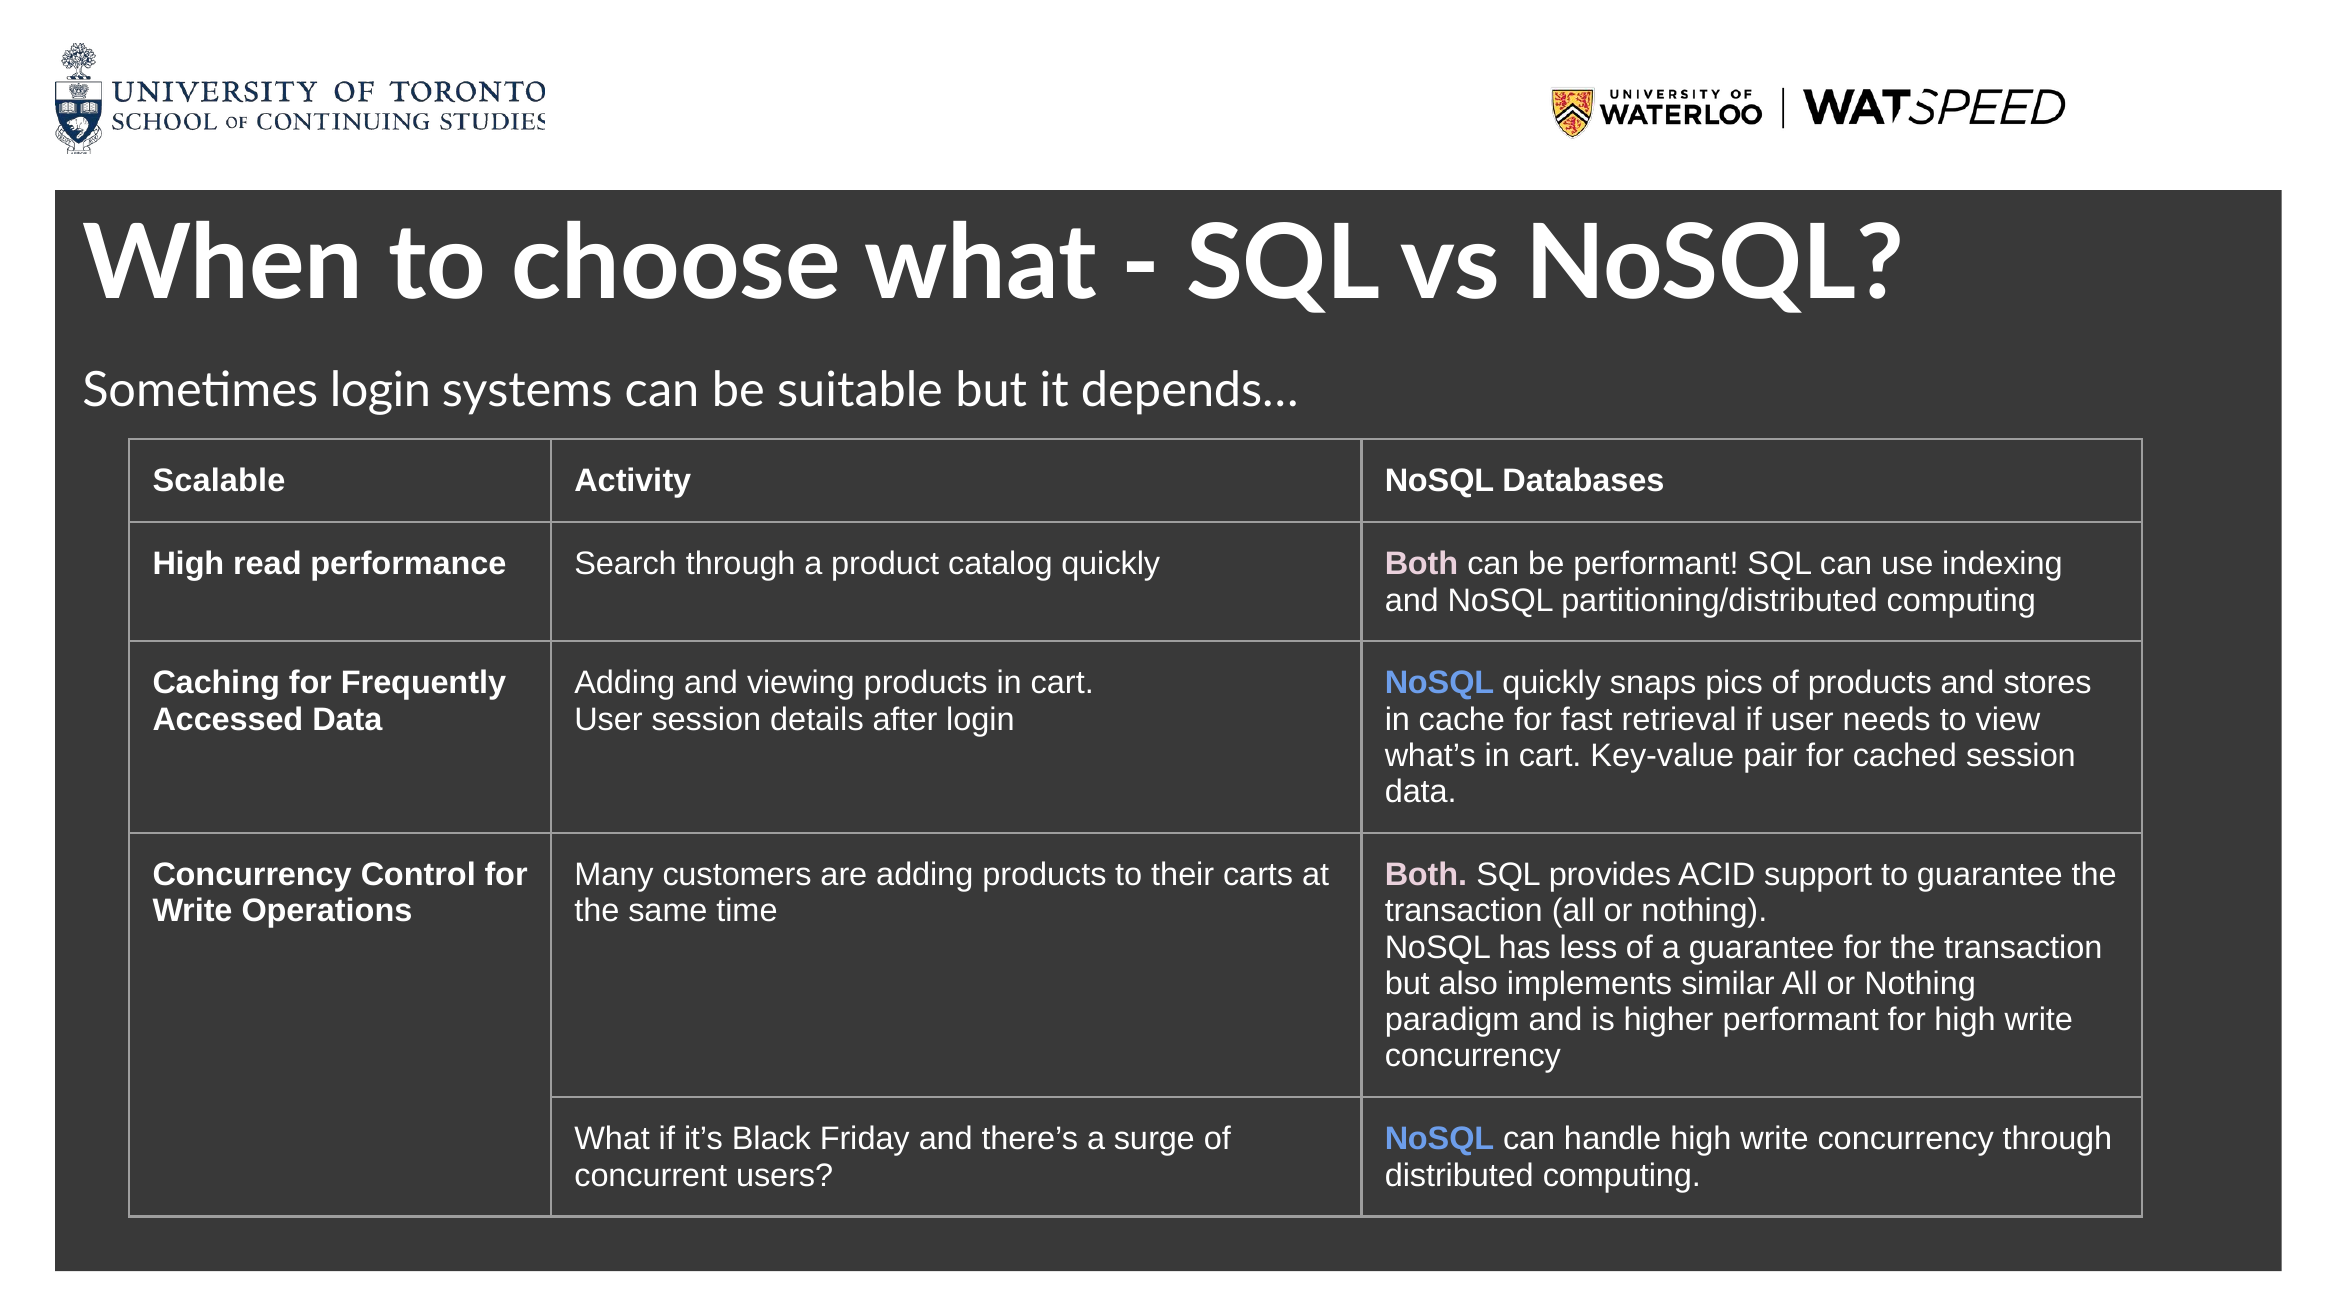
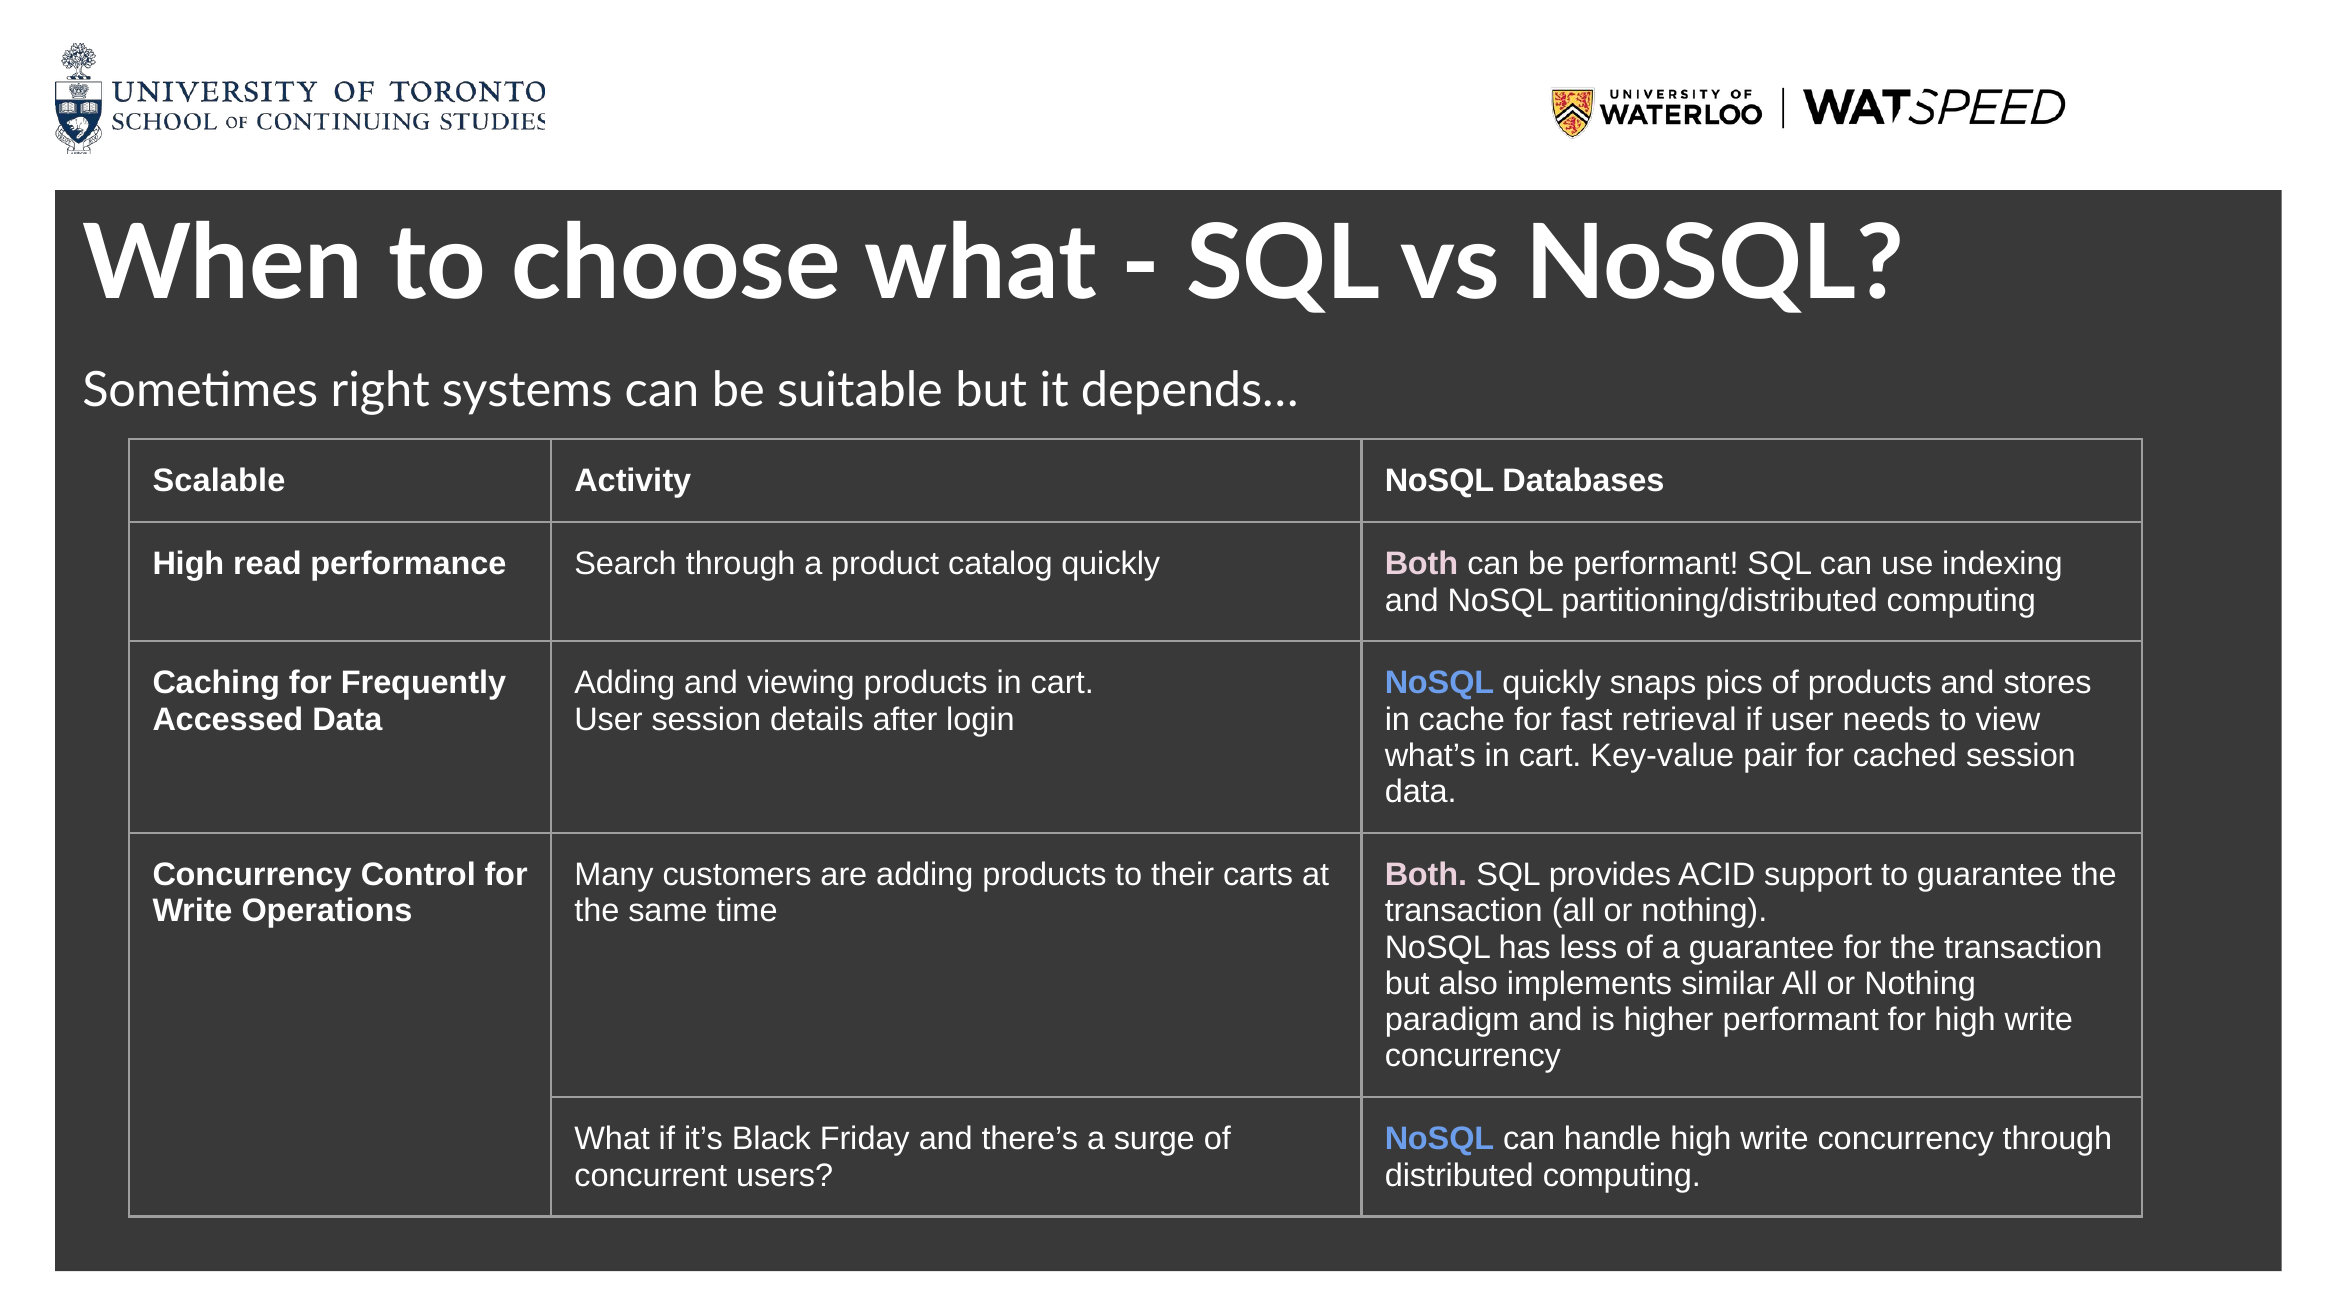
Sometimes login: login -> right
